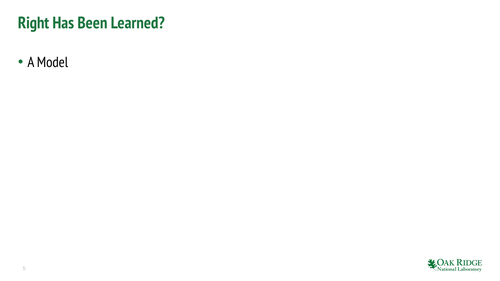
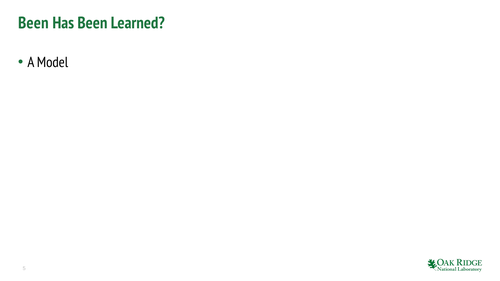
Right at (34, 23): Right -> Been
